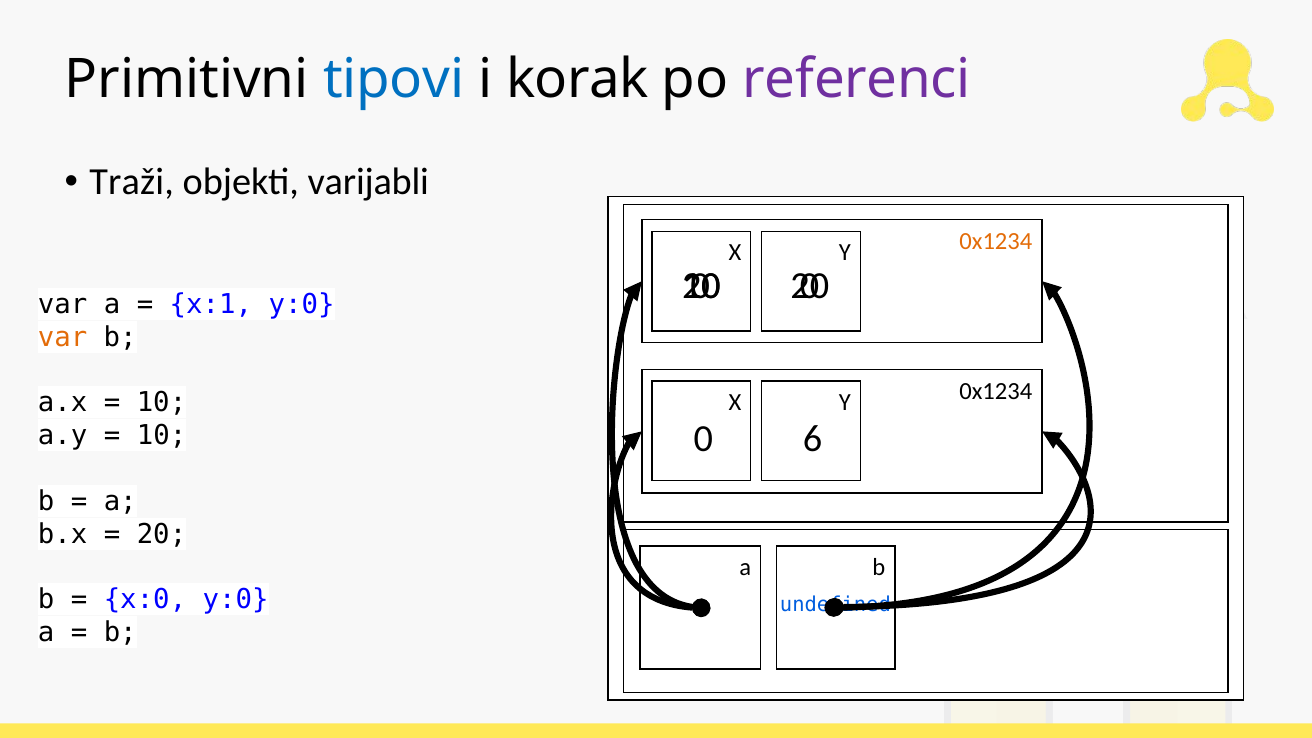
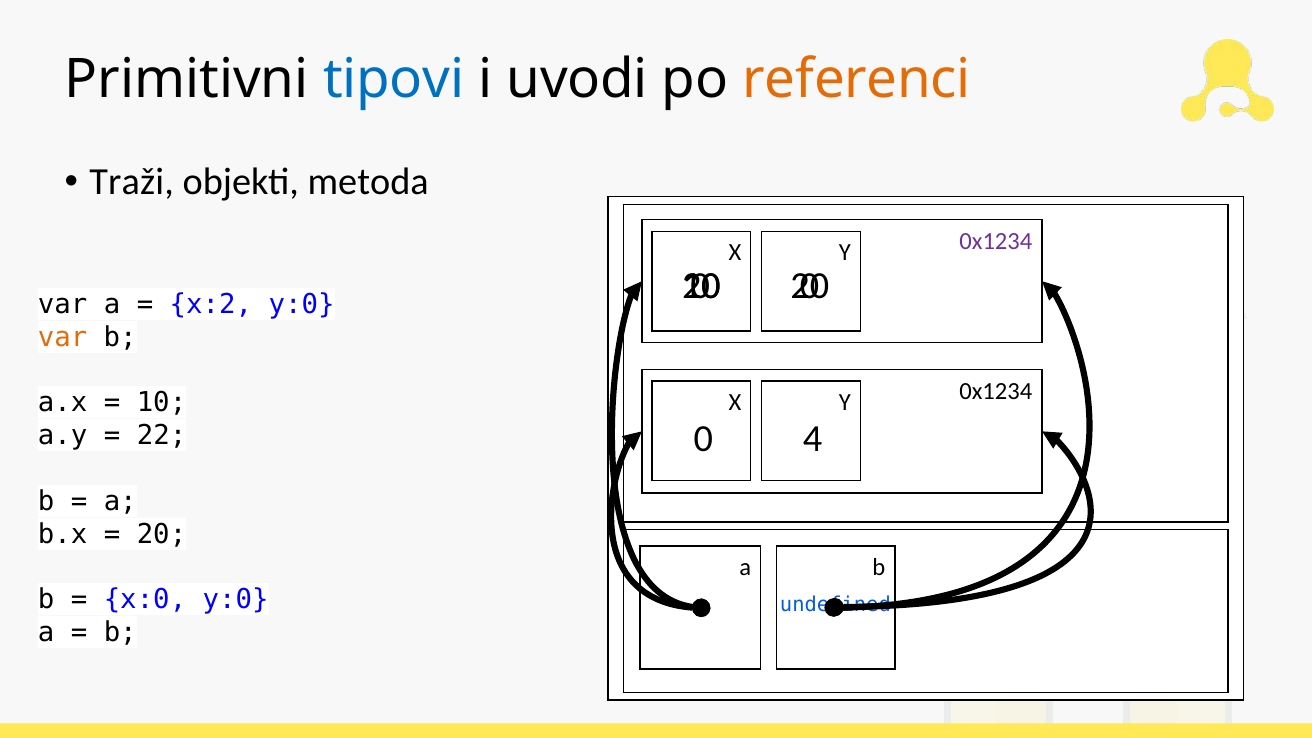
korak: korak -> uvodi
referenci colour: purple -> orange
varijabli: varijabli -> metoda
0x1234 at (996, 241) colour: orange -> purple
x:1: x:1 -> x:2
6: 6 -> 4
10 at (162, 436): 10 -> 22
